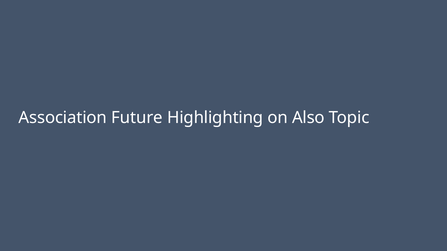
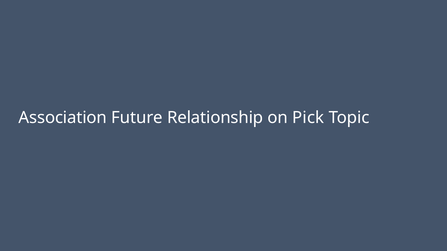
Highlighting: Highlighting -> Relationship
Also: Also -> Pick
